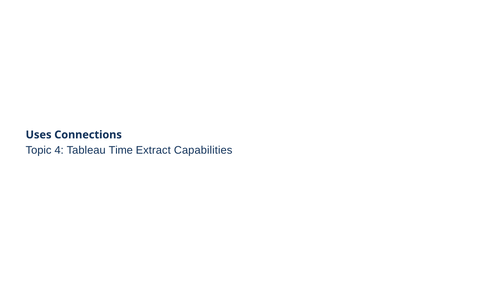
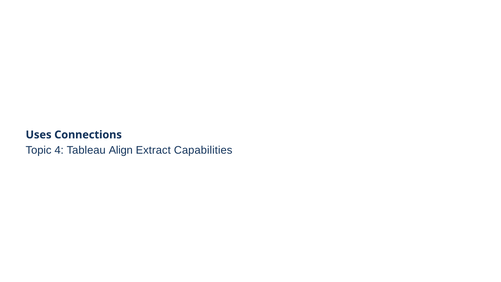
Time: Time -> Align
